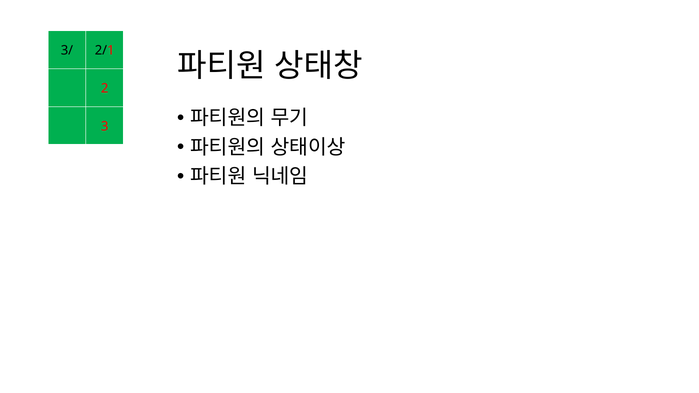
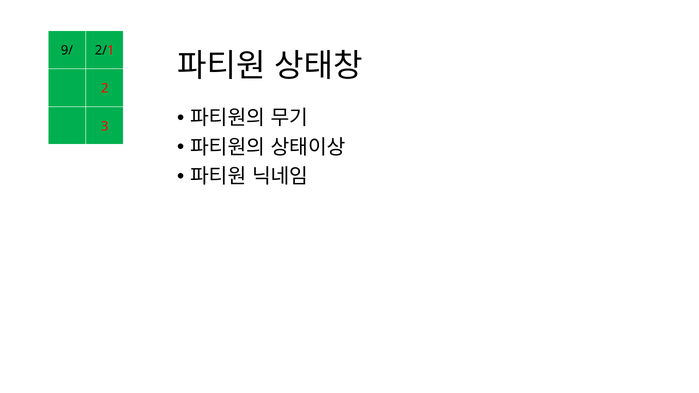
3/: 3/ -> 9/
